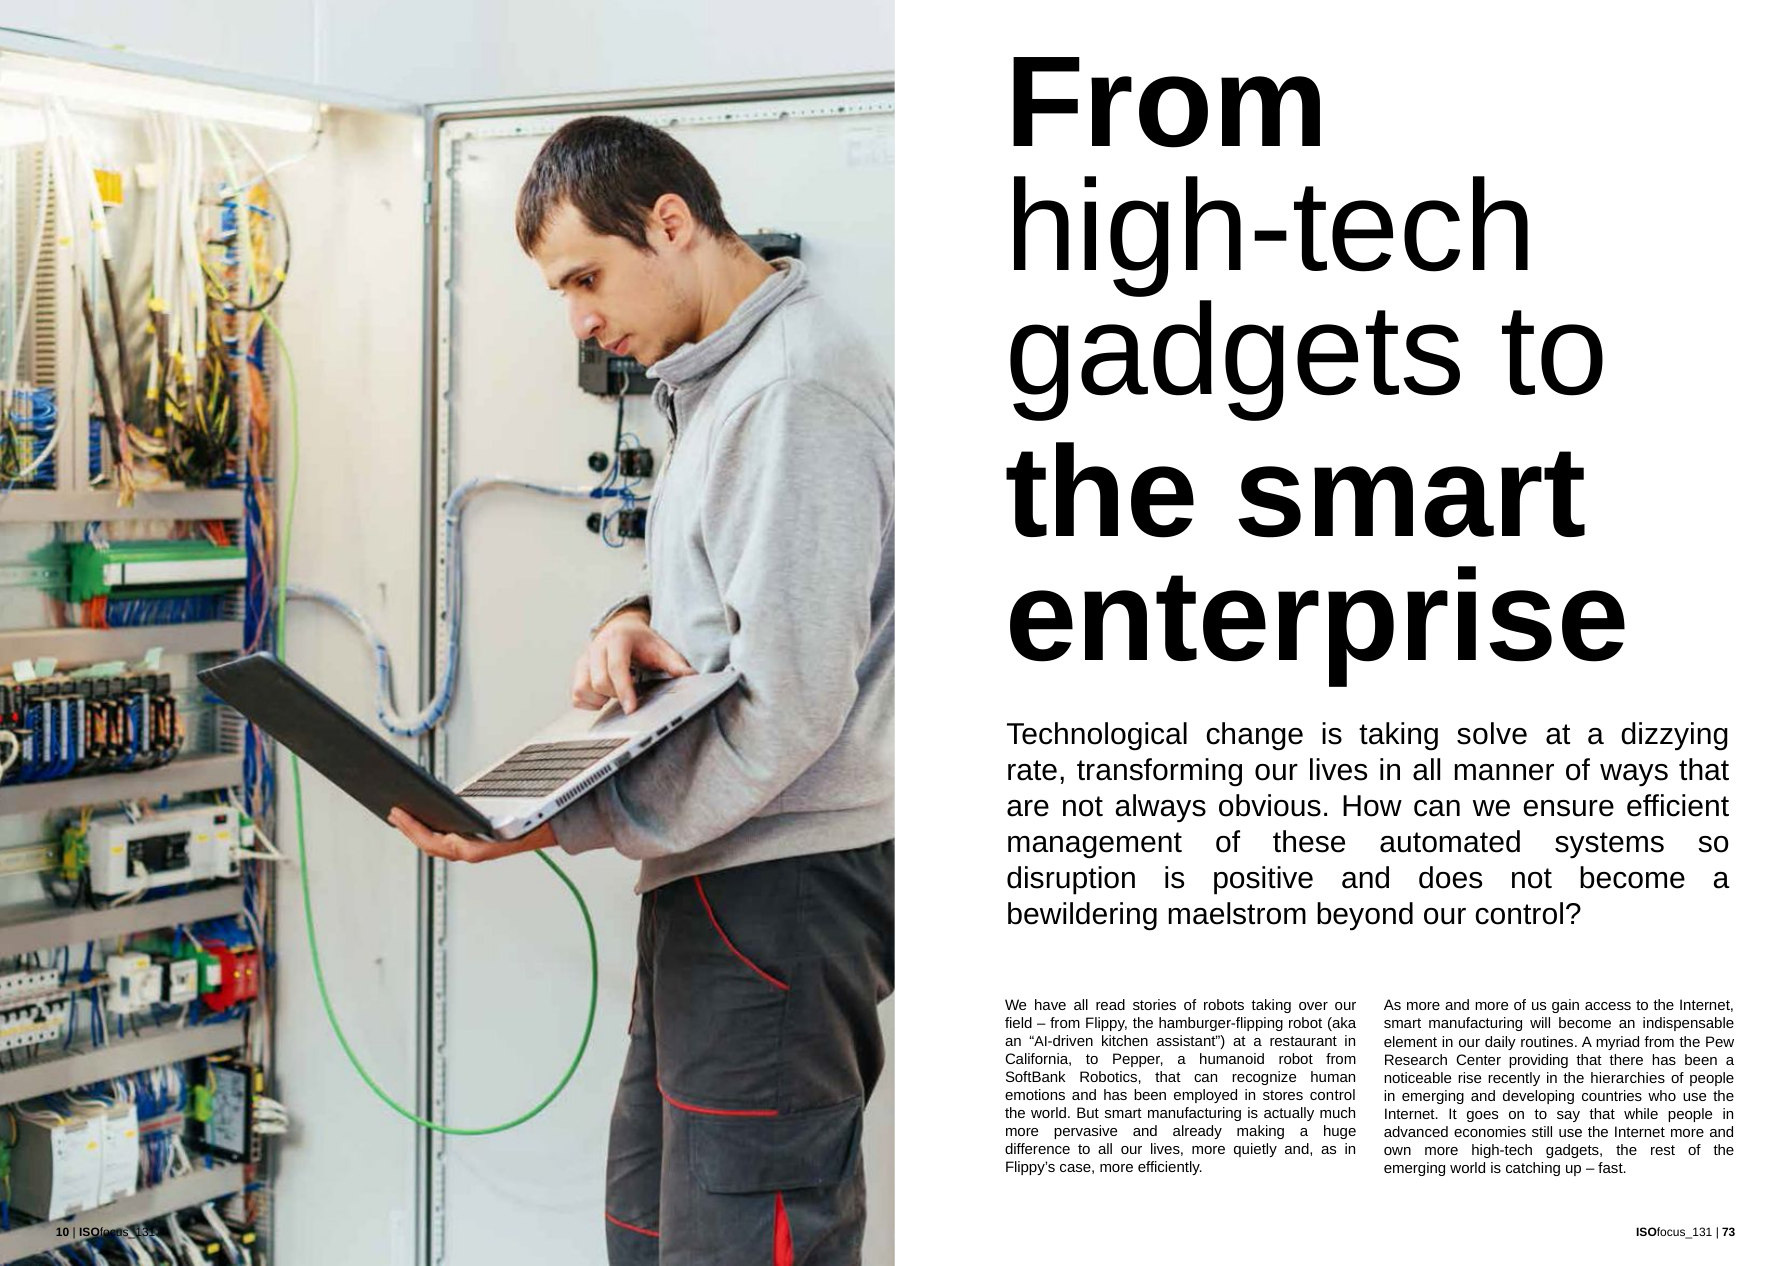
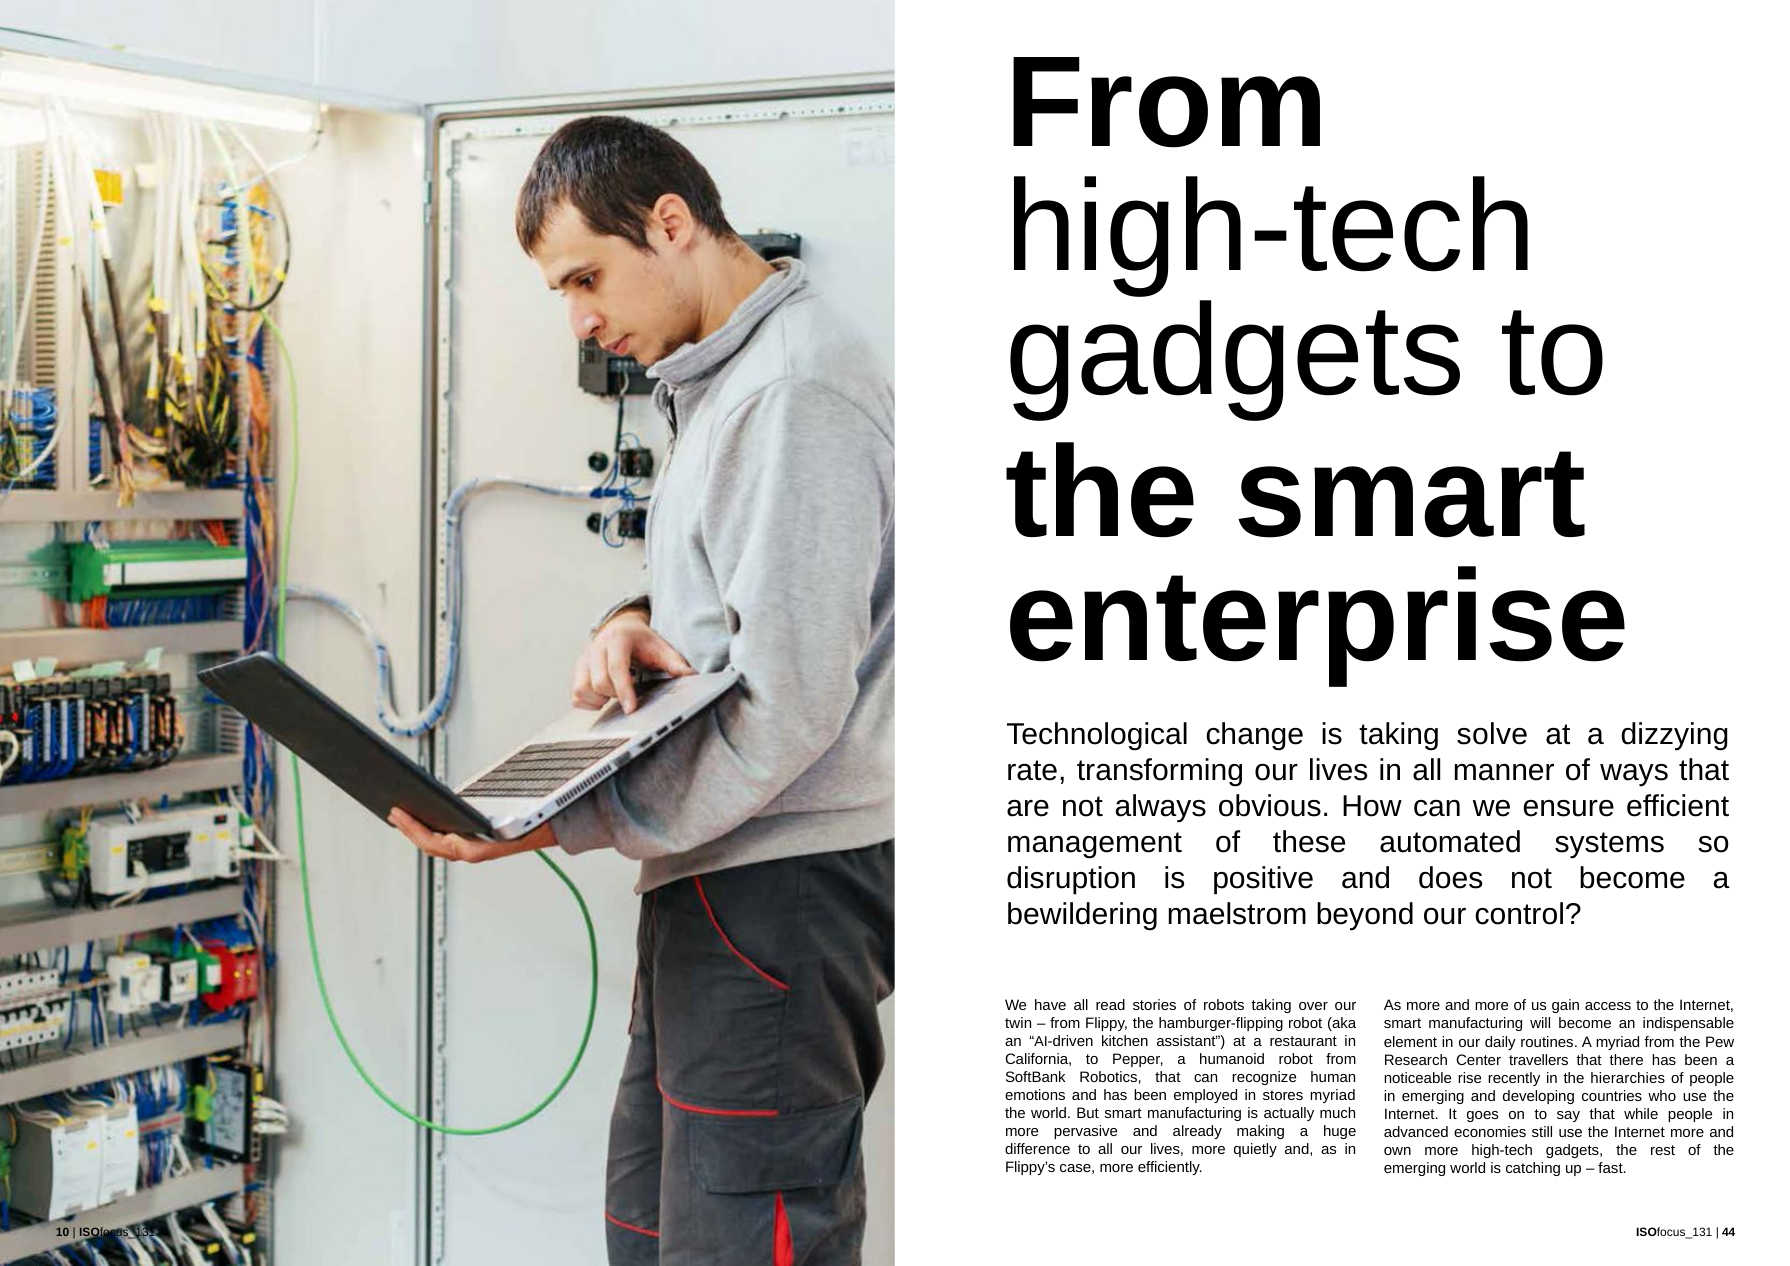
field: field -> twin
providing: providing -> travellers
stores control: control -> myriad
73: 73 -> 44
